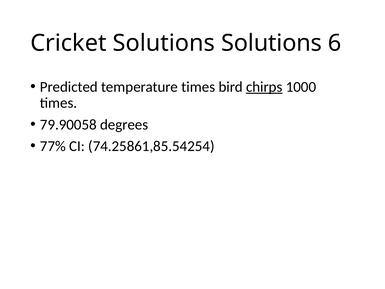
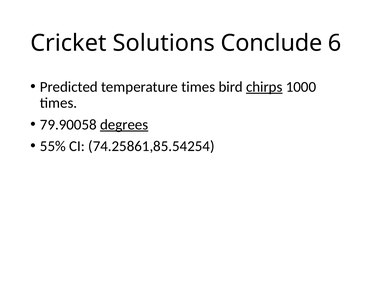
Solutions Solutions: Solutions -> Conclude
degrees underline: none -> present
77%: 77% -> 55%
